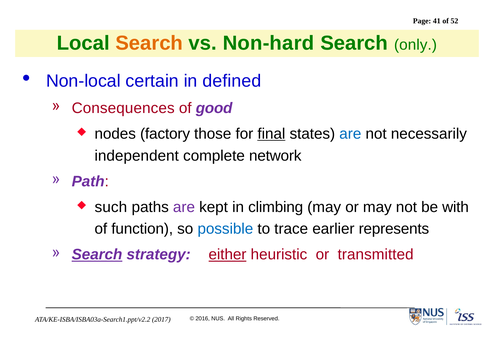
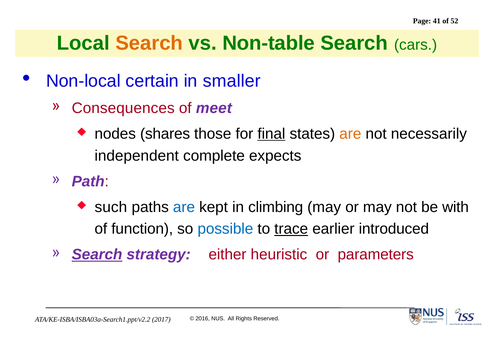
Non-hard: Non-hard -> Non-table
only: only -> cars
defined: defined -> smaller
good: good -> meet
factory: factory -> shares
are at (350, 134) colour: blue -> orange
network: network -> expects
are at (184, 207) colour: purple -> blue
trace underline: none -> present
represents: represents -> introduced
either underline: present -> none
transmitted: transmitted -> parameters
